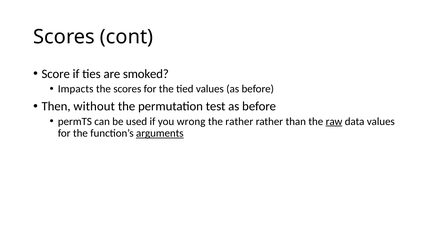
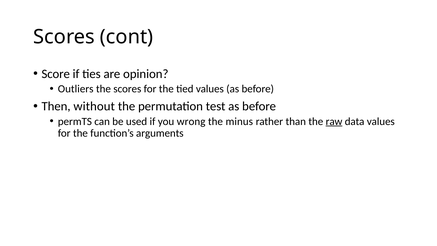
smoked: smoked -> opinion
Impacts: Impacts -> Outliers
the rather: rather -> minus
arguments underline: present -> none
